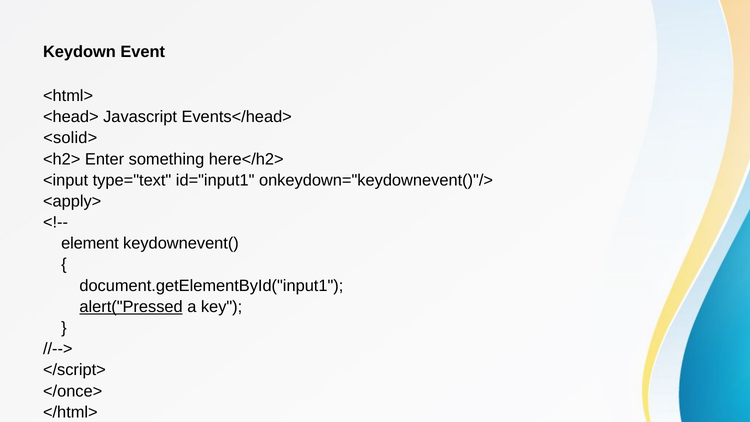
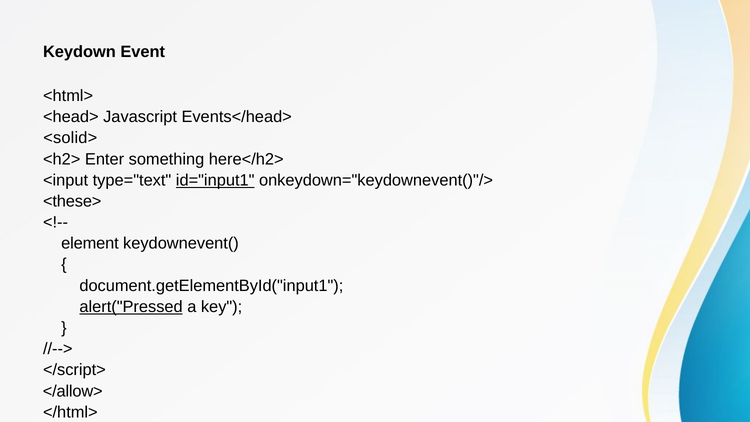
id="input1 underline: none -> present
<apply>: <apply> -> <these>
</once>: </once> -> </allow>
